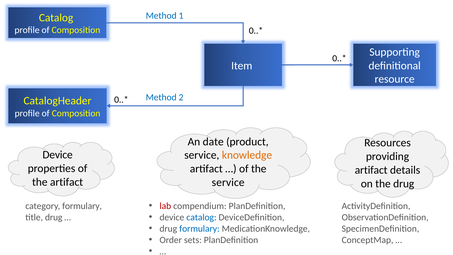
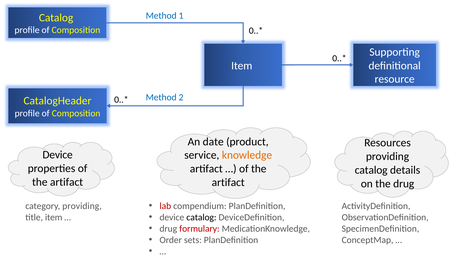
artifact at (371, 170): artifact -> catalog
service at (228, 182): service -> artifact
category formulary: formulary -> providing
catalog at (201, 217) colour: blue -> black
title drug: drug -> item
formulary at (199, 228) colour: blue -> red
